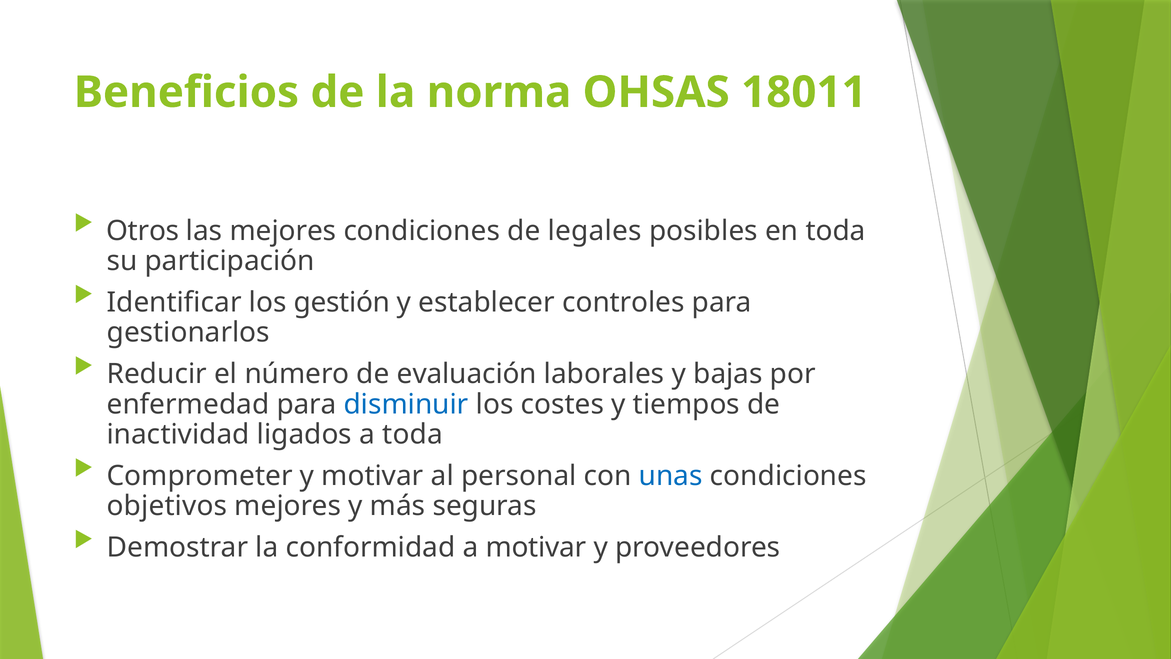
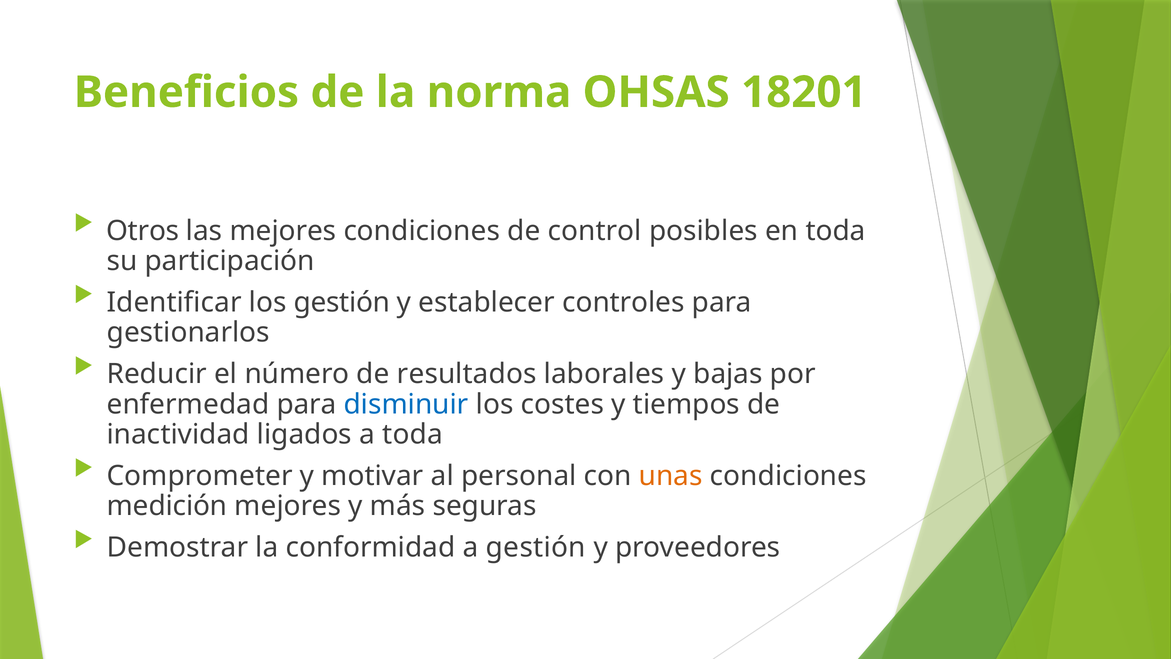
18011: 18011 -> 18201
legales: legales -> control
evaluación: evaluación -> resultados
unas colour: blue -> orange
objetivos: objetivos -> medición
a motivar: motivar -> gestión
